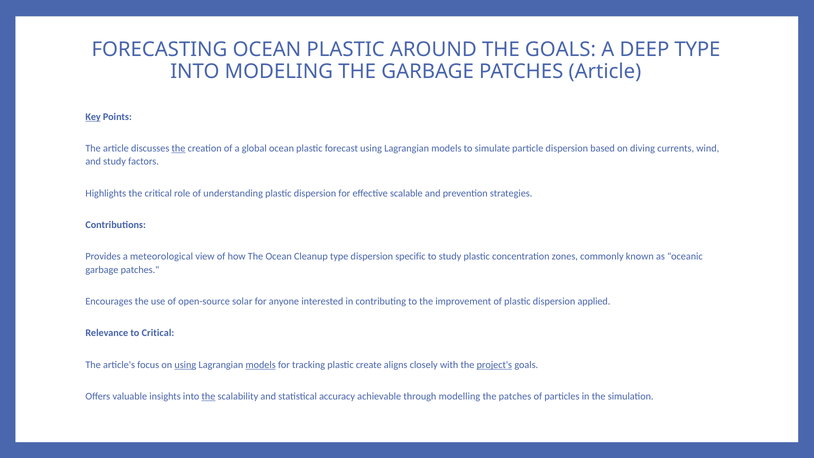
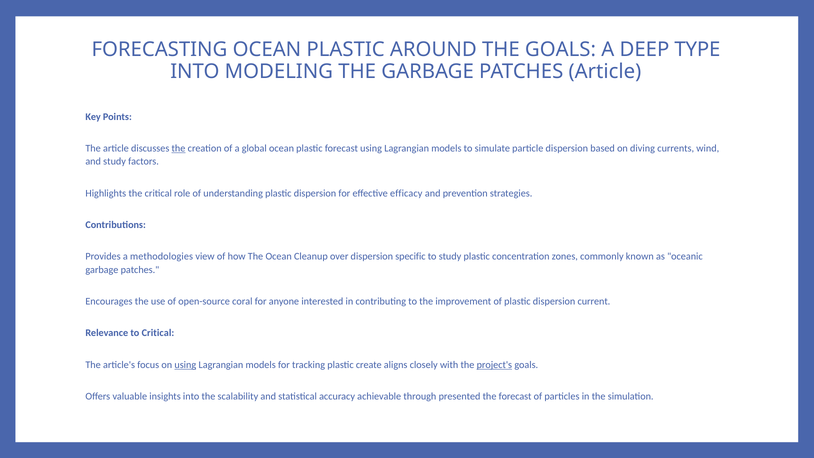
Key underline: present -> none
scalable: scalable -> efficacy
meteorological: meteorological -> methodologies
Cleanup type: type -> over
solar: solar -> coral
applied: applied -> current
models at (261, 365) underline: present -> none
the at (208, 396) underline: present -> none
modelling: modelling -> presented
the patches: patches -> forecast
